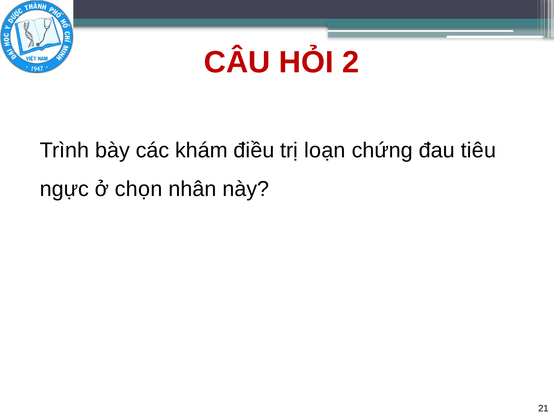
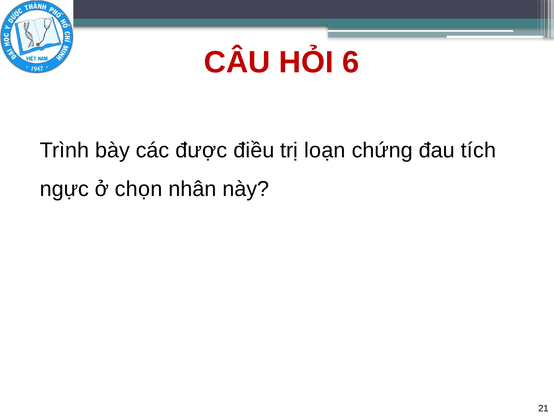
2: 2 -> 6
khám: khám -> được
tiêu: tiêu -> tích
